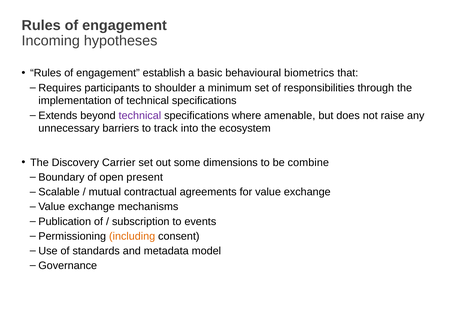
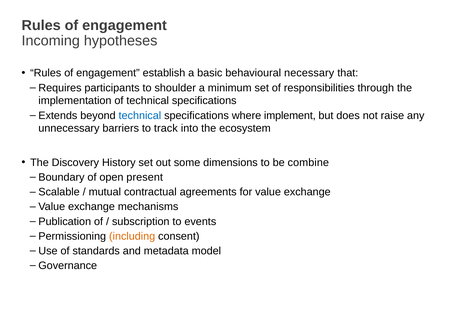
biometrics: biometrics -> necessary
technical at (140, 116) colour: purple -> blue
amenable: amenable -> implement
Carrier: Carrier -> History
